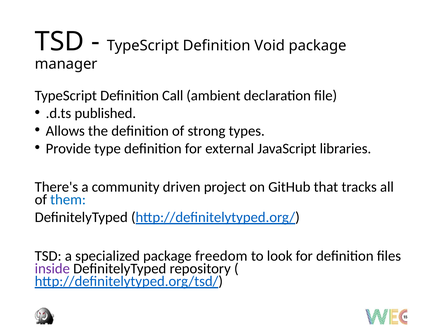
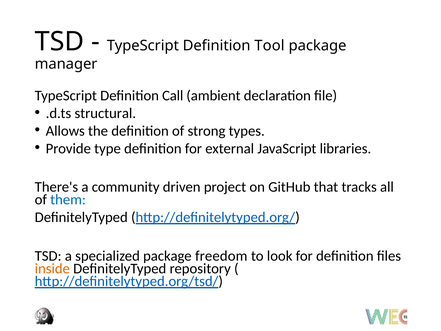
Void: Void -> Tool
published: published -> structural
inside colour: purple -> orange
